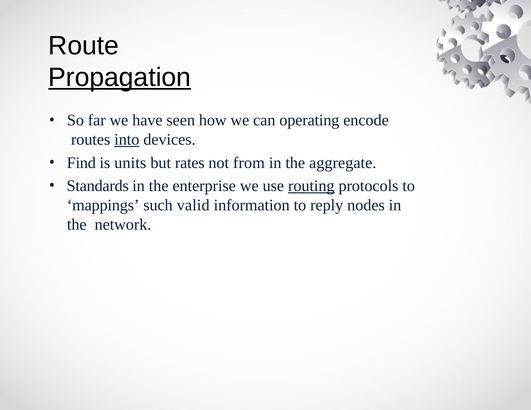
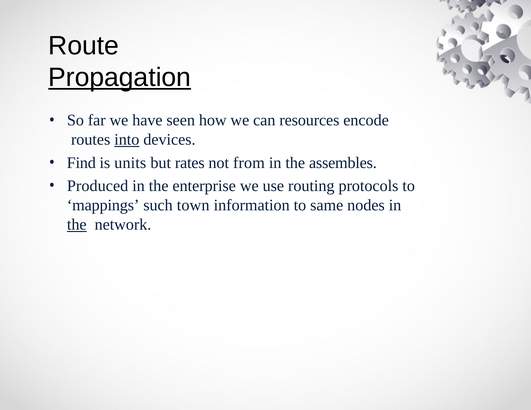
operating: operating -> resources
aggregate: aggregate -> assembles
Standards: Standards -> Produced
routing underline: present -> none
valid: valid -> town
reply: reply -> same
the at (77, 225) underline: none -> present
